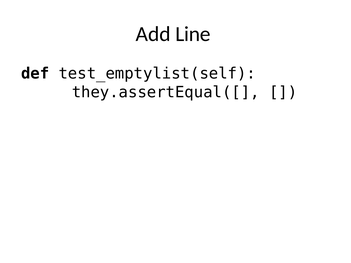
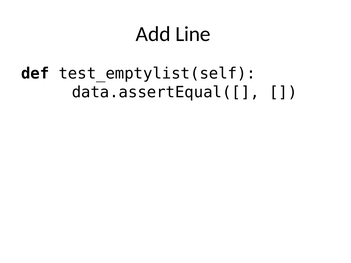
they.assertEqual([: they.assertEqual([ -> data.assertEqual([
